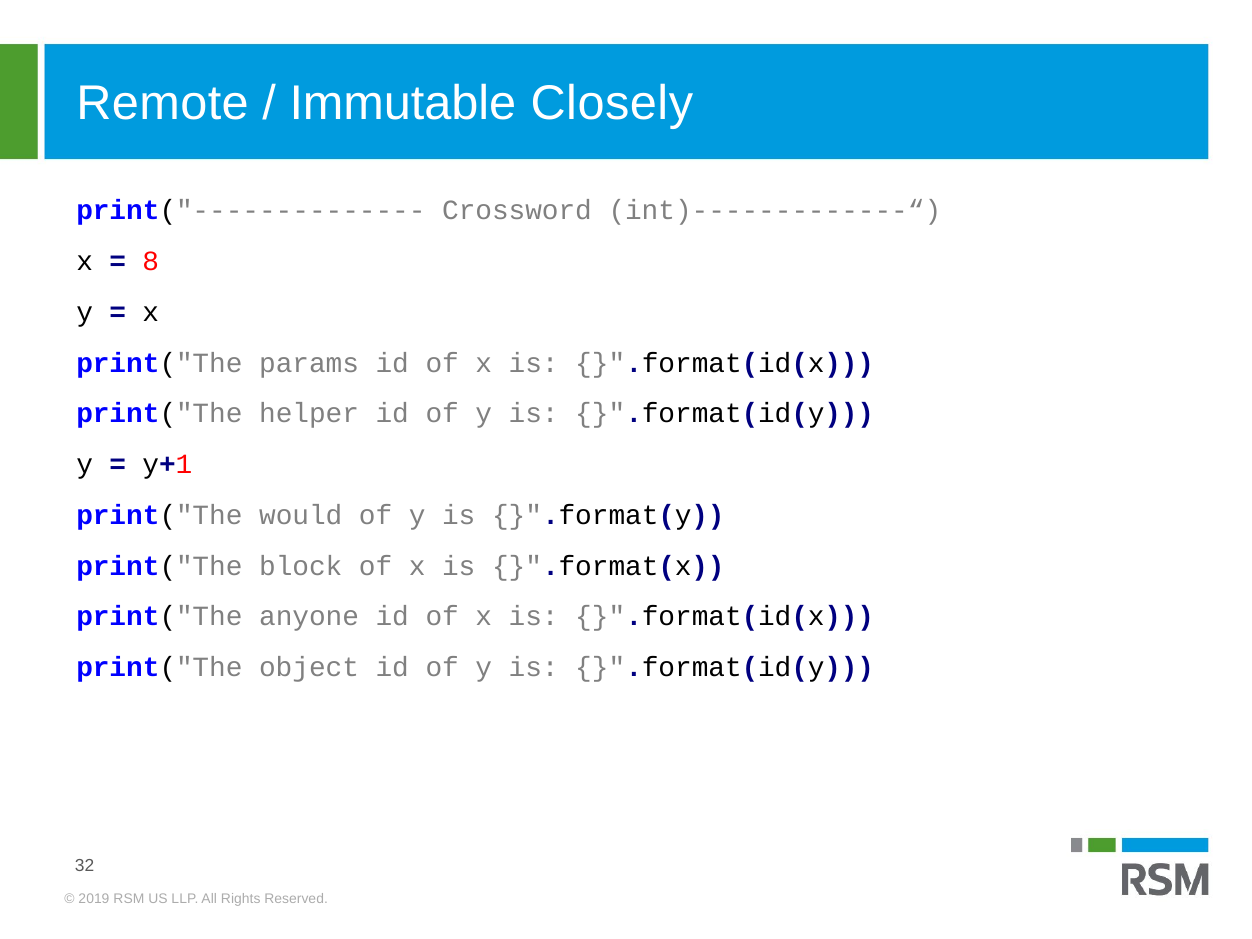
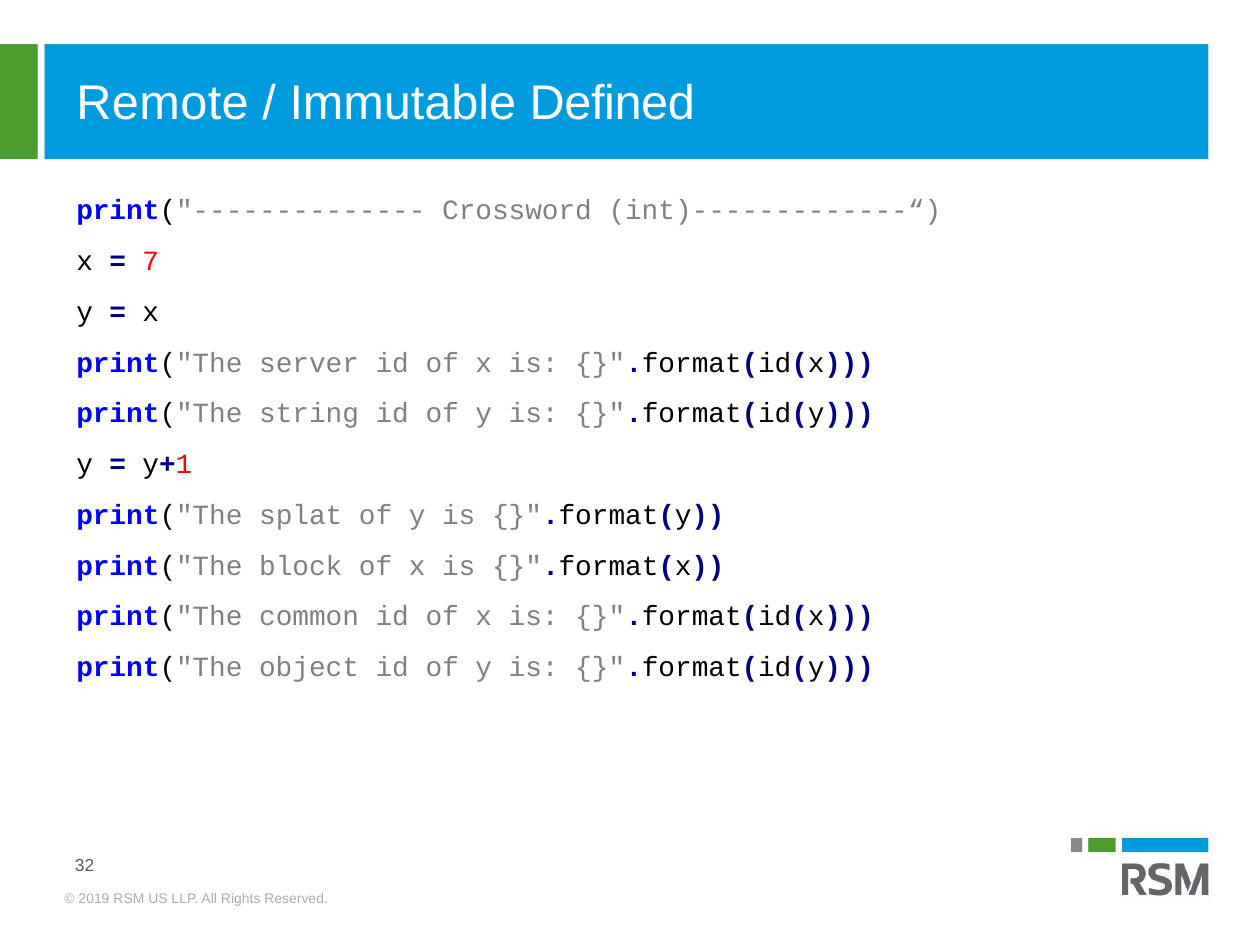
Closely: Closely -> Defined
8: 8 -> 7
params: params -> server
helper: helper -> string
would: would -> splat
anyone: anyone -> common
